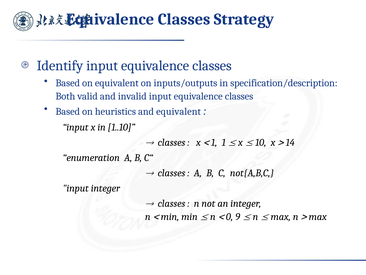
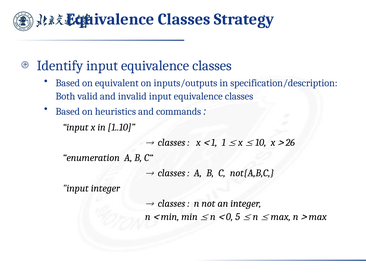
and equivalent: equivalent -> commands
14: 14 -> 26
9: 9 -> 5
